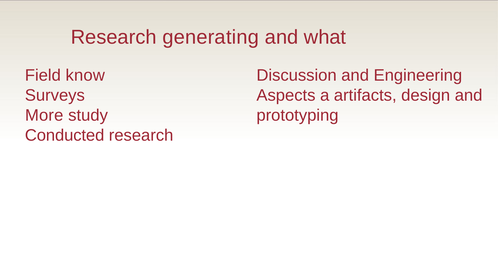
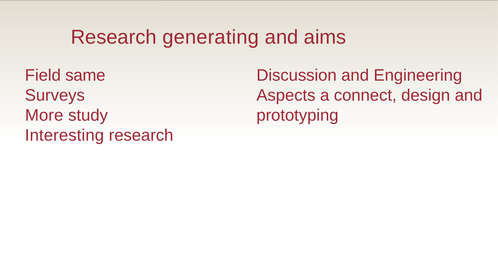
what: what -> aims
know: know -> same
artifacts: artifacts -> connect
Conducted: Conducted -> Interesting
